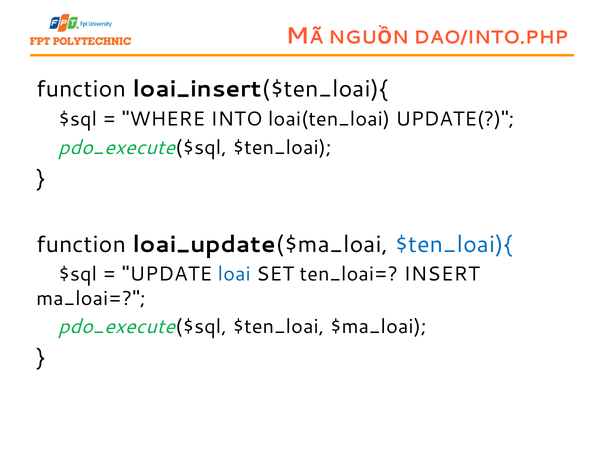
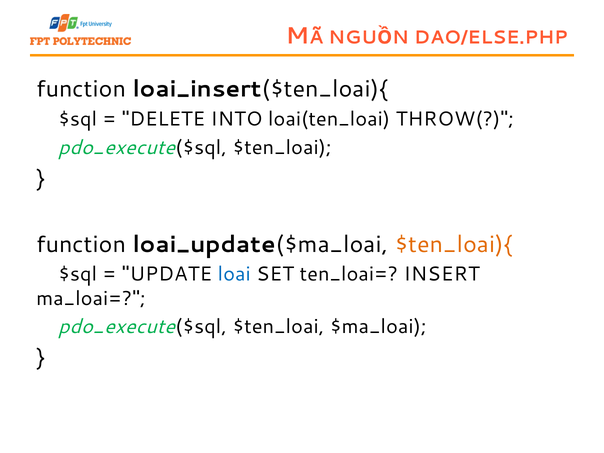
DAO/INTO.PHP: DAO/INTO.PHP -> DAO/ELSE.PHP
WHERE: WHERE -> DELETE
UPDATE(: UPDATE( -> THROW(
$ten_loai){ colour: blue -> orange
